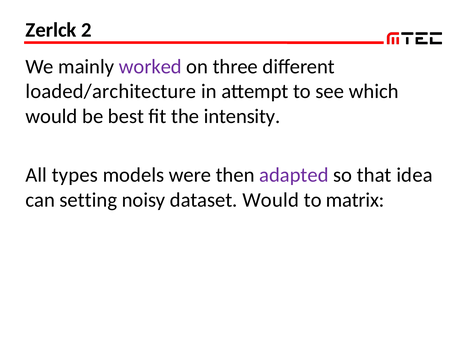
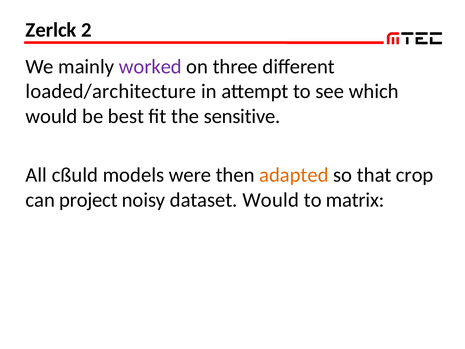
intensity: intensity -> sensitive
types: types -> cßuld
adapted colour: purple -> orange
idea: idea -> crop
setting: setting -> project
